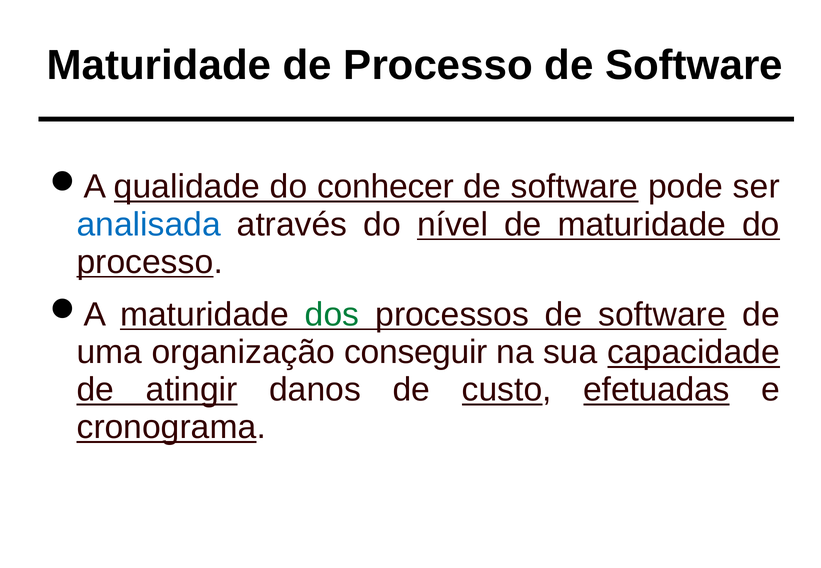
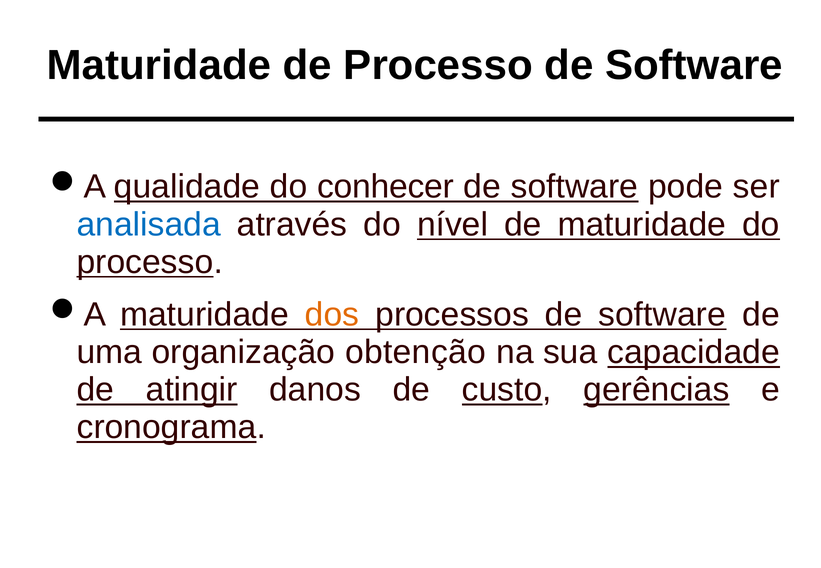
dos colour: green -> orange
conseguir: conseguir -> obtenção
efetuadas: efetuadas -> gerências
